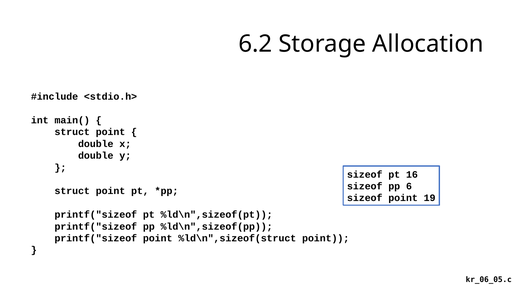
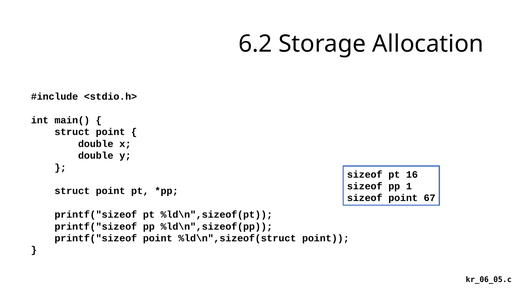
6: 6 -> 1
19: 19 -> 67
